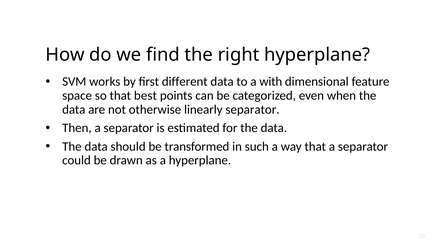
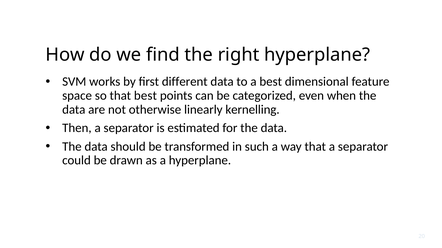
a with: with -> best
linearly separator: separator -> kernelling
